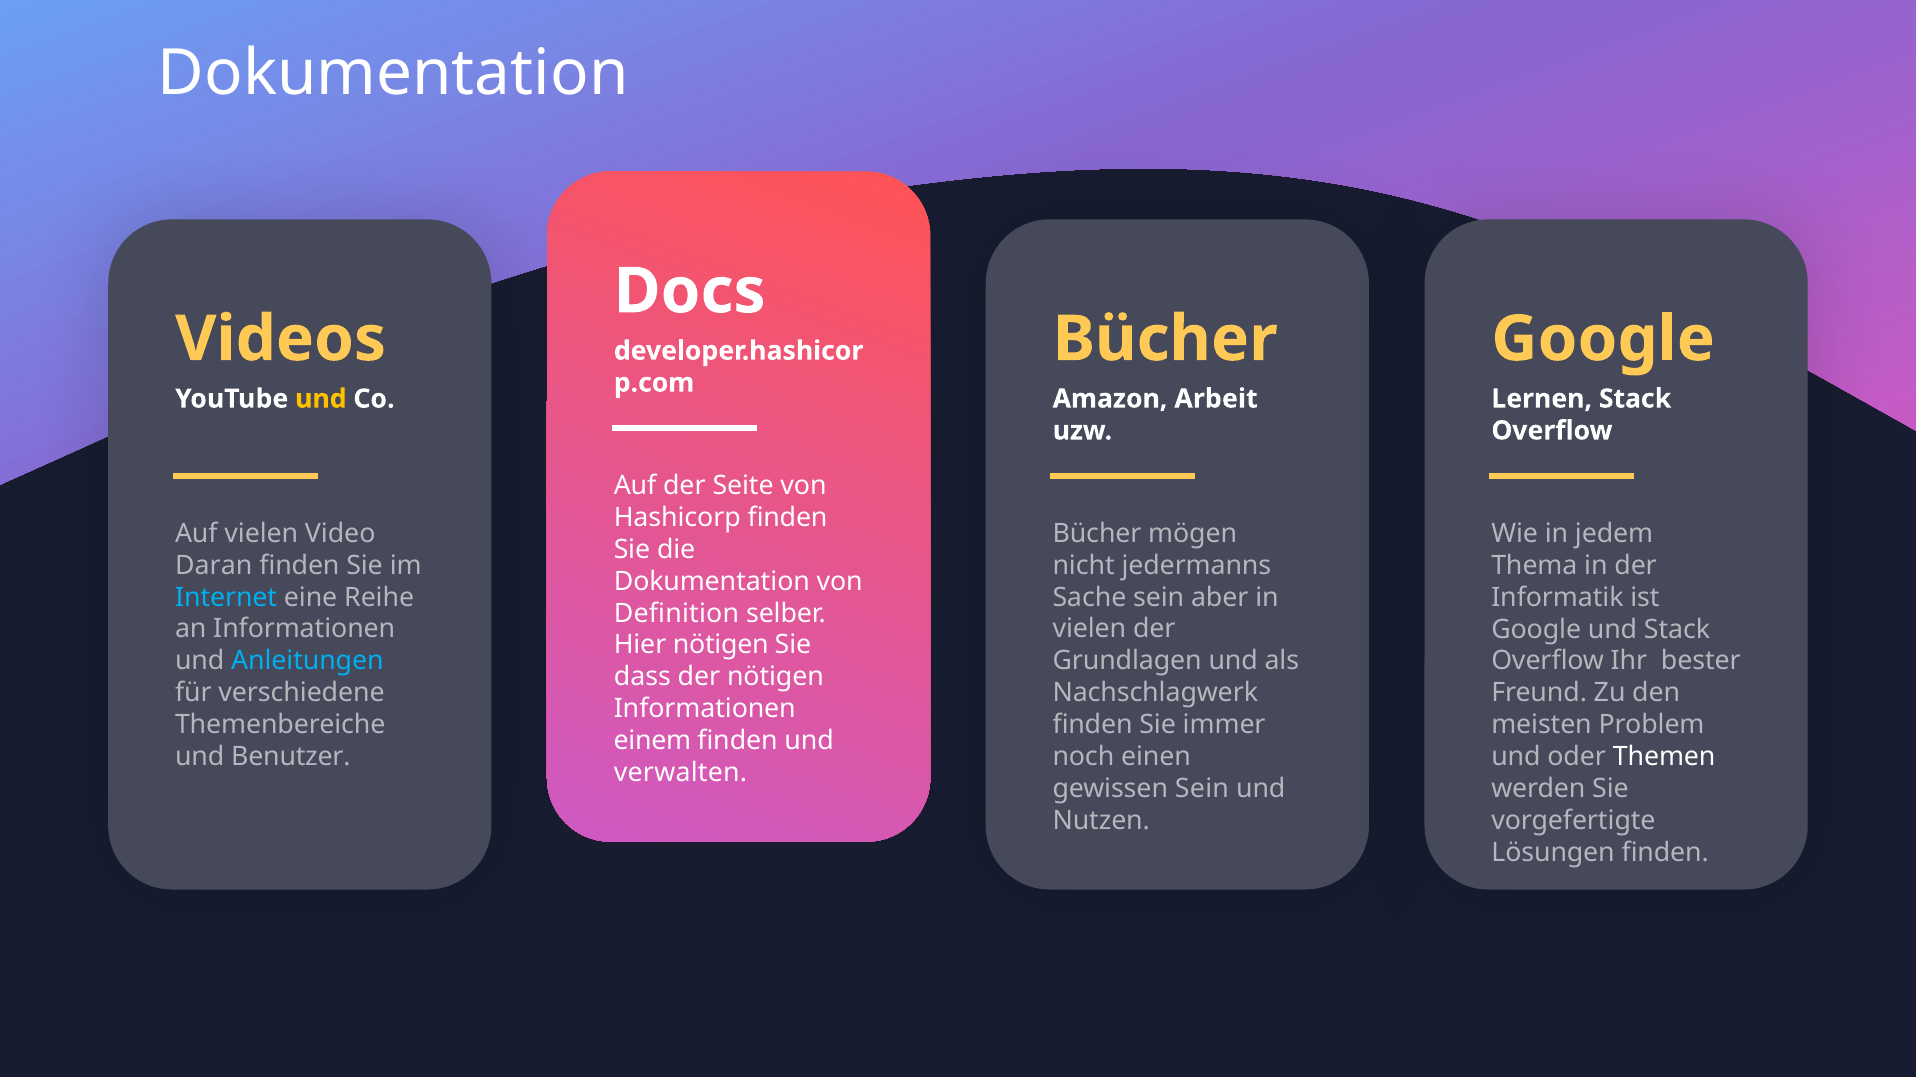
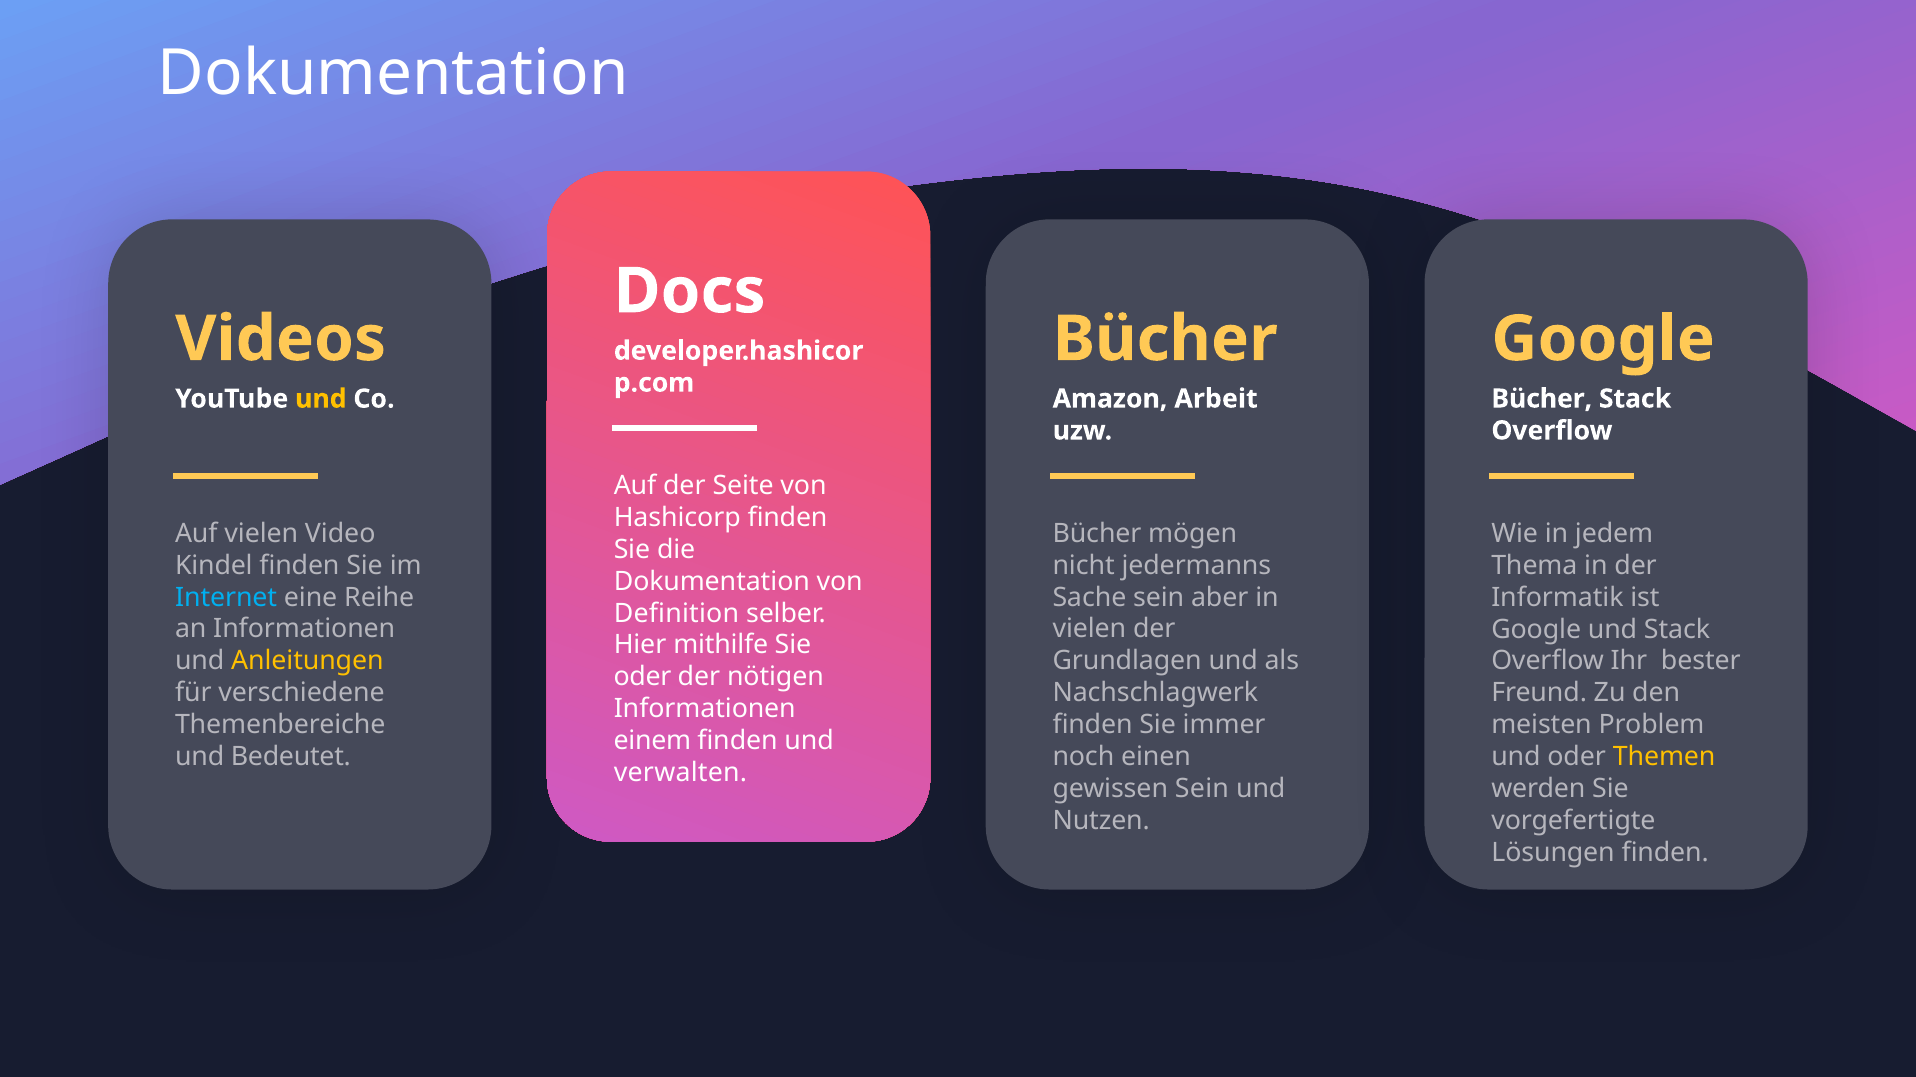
Lernen at (1542, 399): Lernen -> Bücher
Daran: Daran -> Kindel
Hier nötigen: nötigen -> mithilfe
Anleitungen colour: light blue -> yellow
dass at (642, 678): dass -> oder
Benutzer: Benutzer -> Bedeutet
Themen colour: white -> yellow
